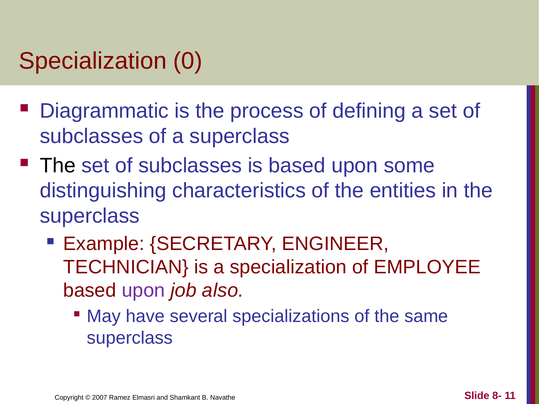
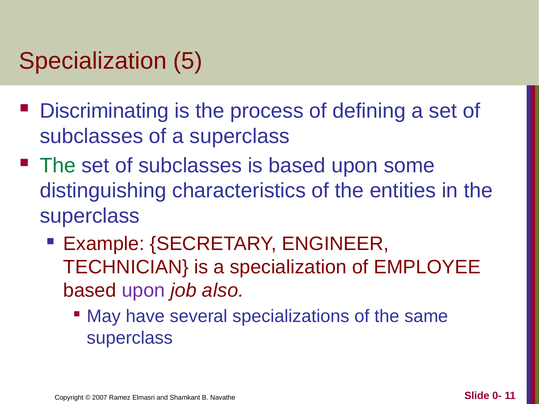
0: 0 -> 5
Diagrammatic: Diagrammatic -> Discriminating
The at (58, 166) colour: black -> green
8-: 8- -> 0-
